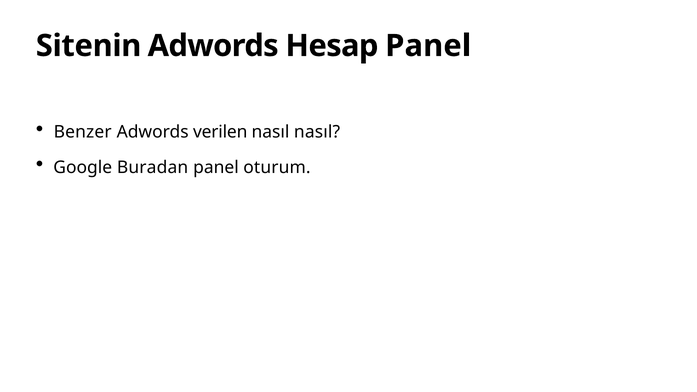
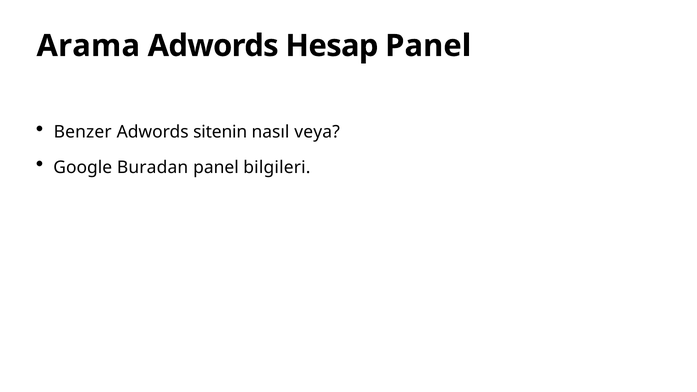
Sitenin: Sitenin -> Arama
verilen: verilen -> sitenin
nasıl nasıl: nasıl -> veya
oturum: oturum -> bilgileri
